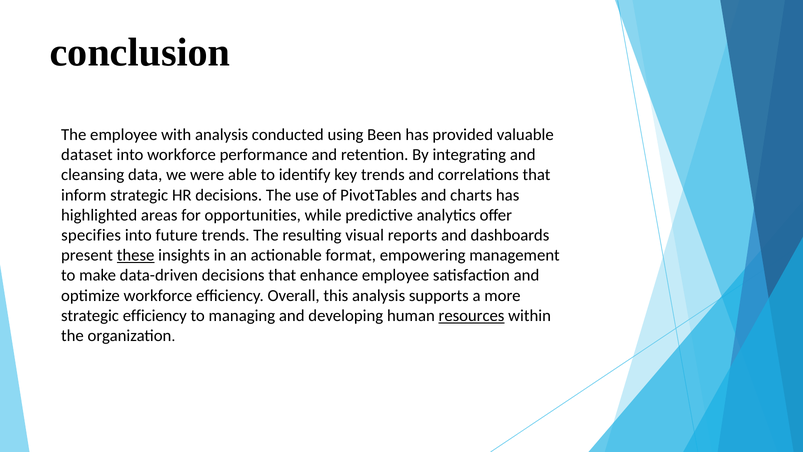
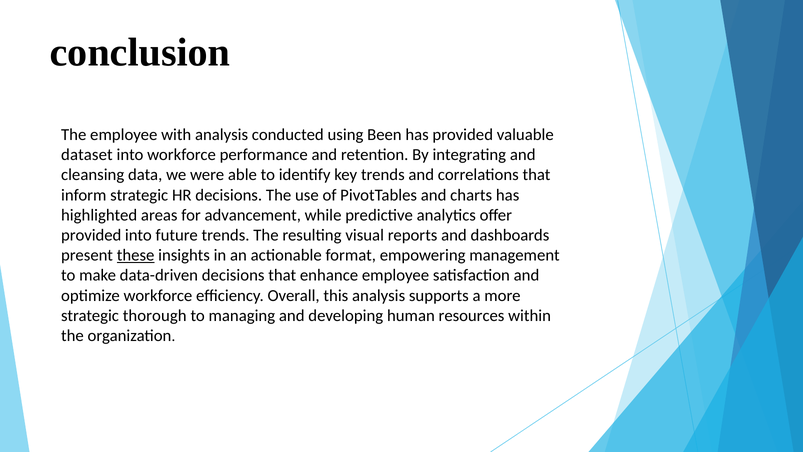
opportunities: opportunities -> advancement
specifies at (91, 235): specifies -> provided
strategic efficiency: efficiency -> thorough
resources underline: present -> none
